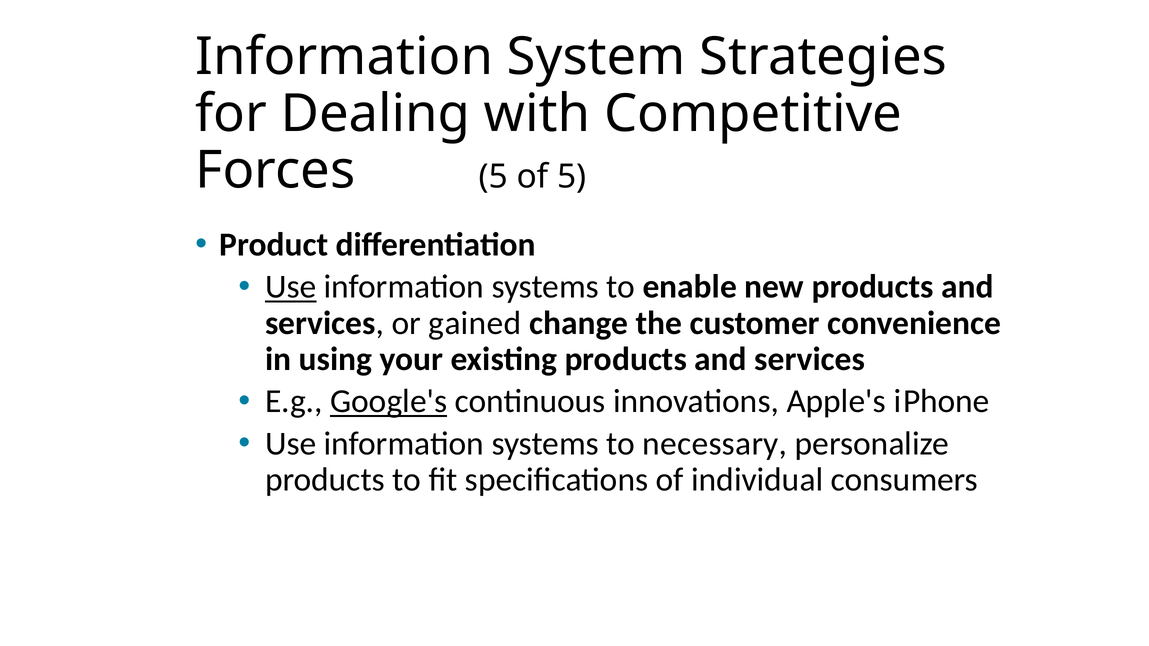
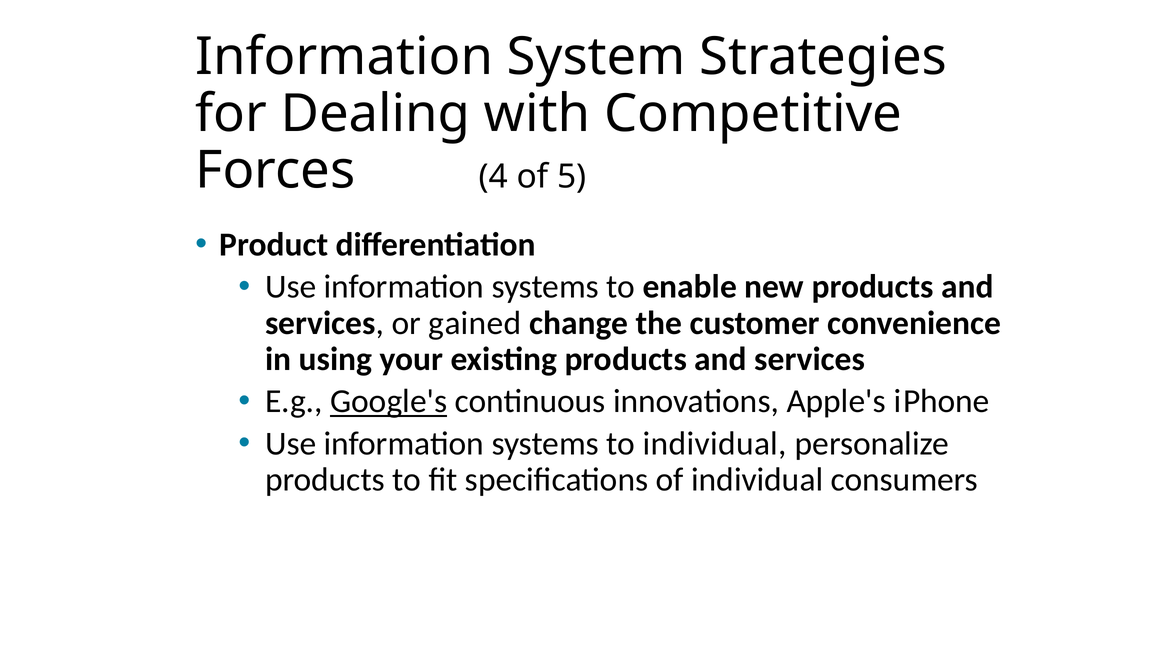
Forces 5: 5 -> 4
Use at (291, 287) underline: present -> none
to necessary: necessary -> individual
